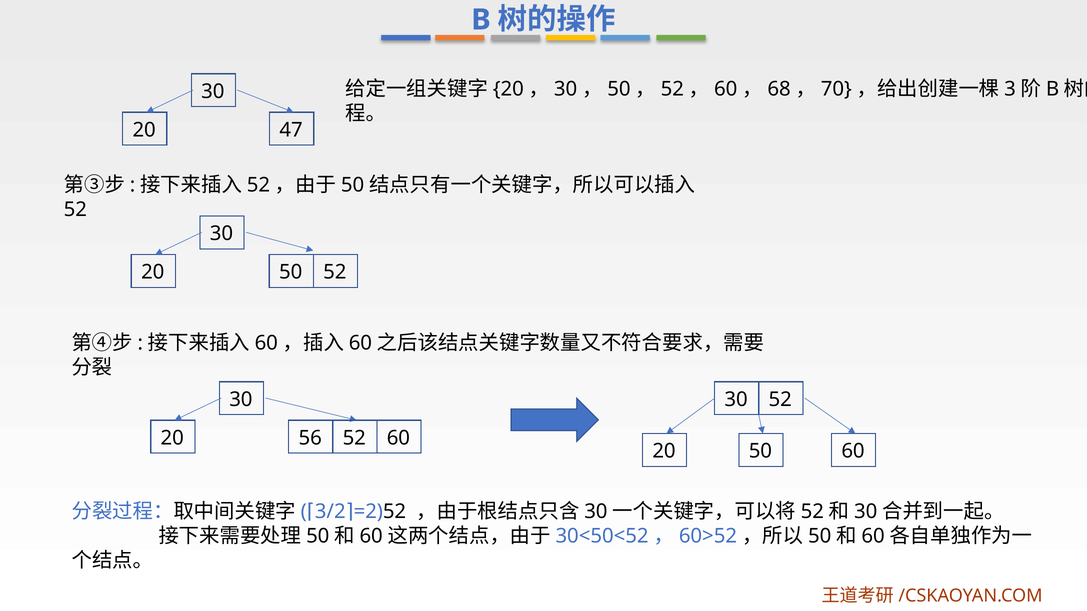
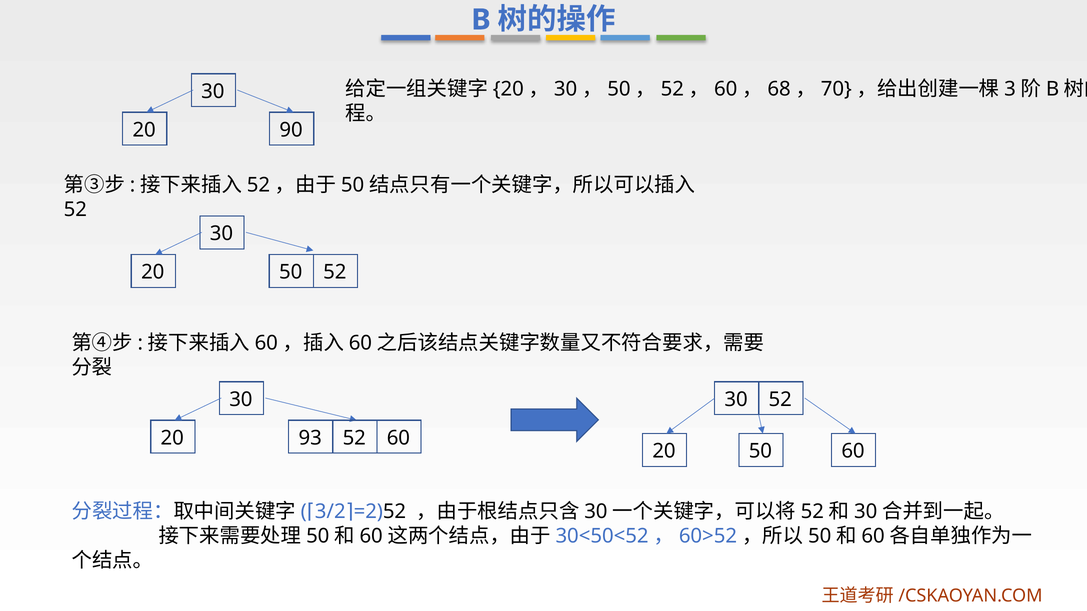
47: 47 -> 90
56: 56 -> 93
